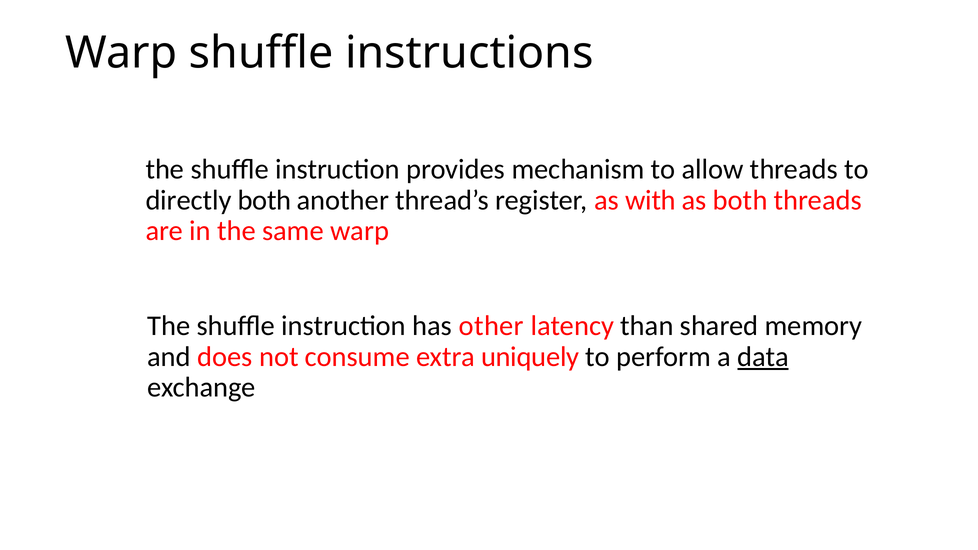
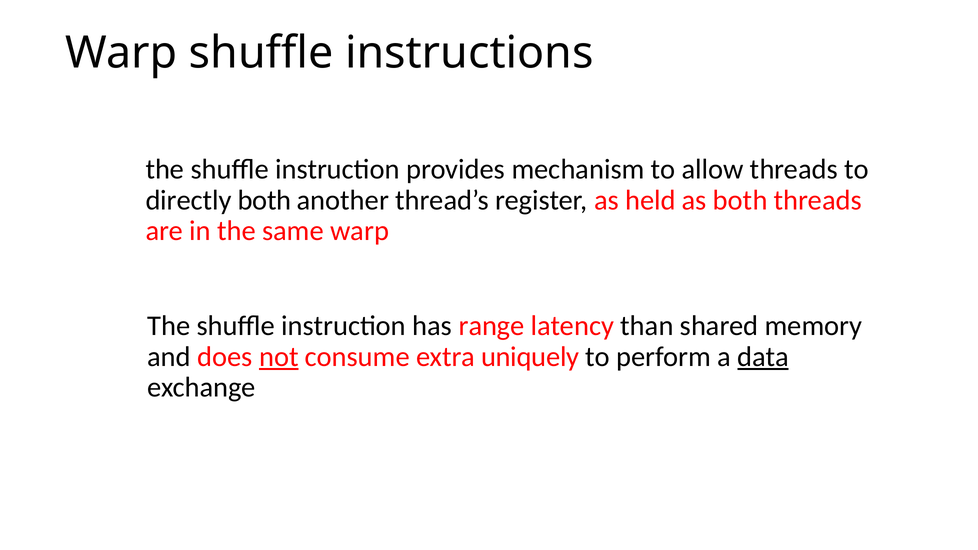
with: with -> held
other: other -> range
not underline: none -> present
